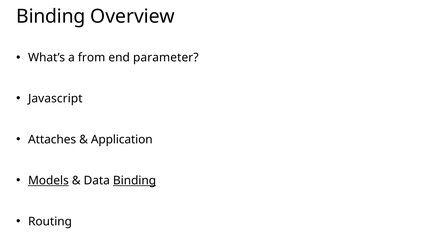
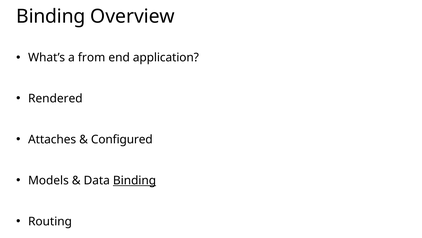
parameter: parameter -> application
Javascript: Javascript -> Rendered
Application: Application -> Configured
Models underline: present -> none
